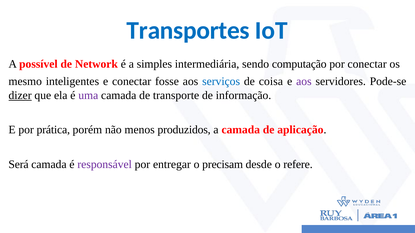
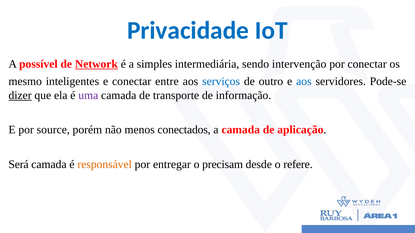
Transportes: Transportes -> Privacidade
Network underline: none -> present
computação: computação -> intervenção
fosse: fosse -> entre
coisa: coisa -> outro
aos at (304, 82) colour: purple -> blue
prática: prática -> source
produzidos: produzidos -> conectados
responsável colour: purple -> orange
